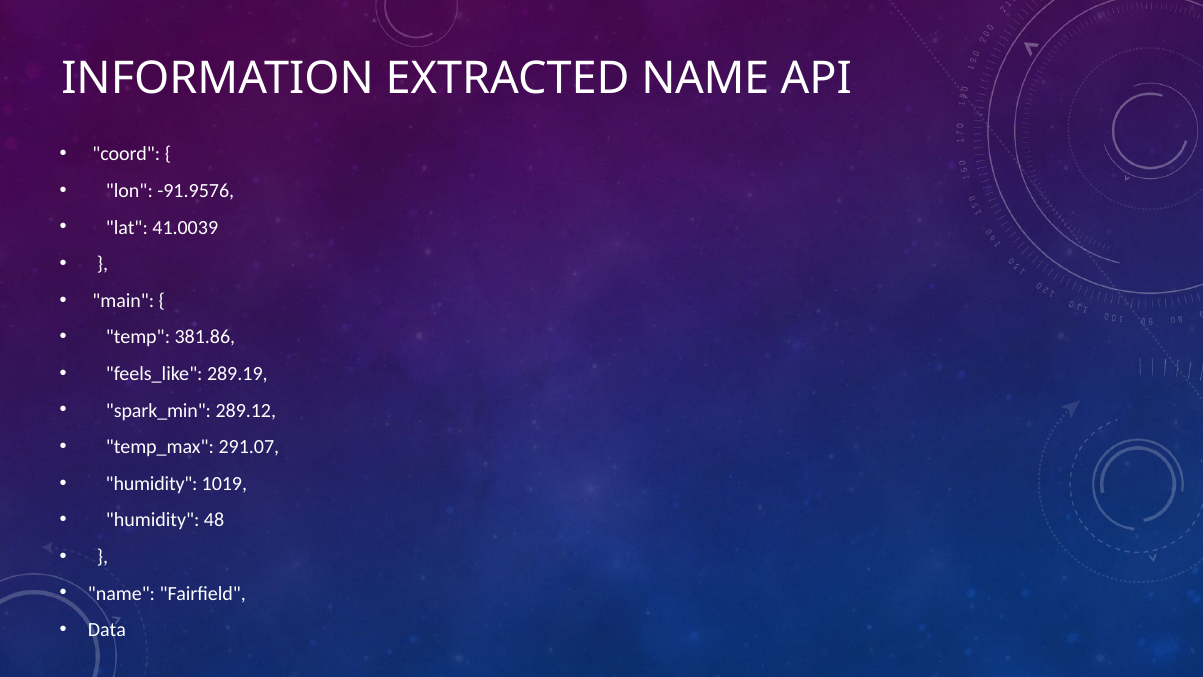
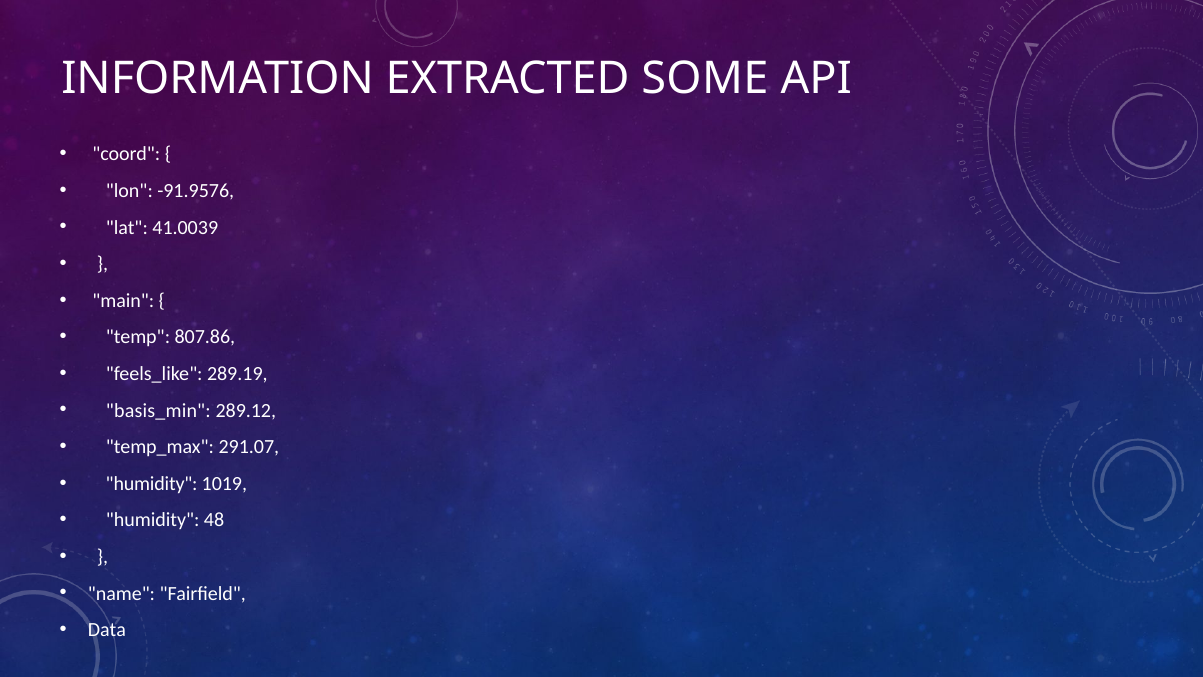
EXTRACTED NAME: NAME -> SOME
381.86: 381.86 -> 807.86
spark_min: spark_min -> basis_min
